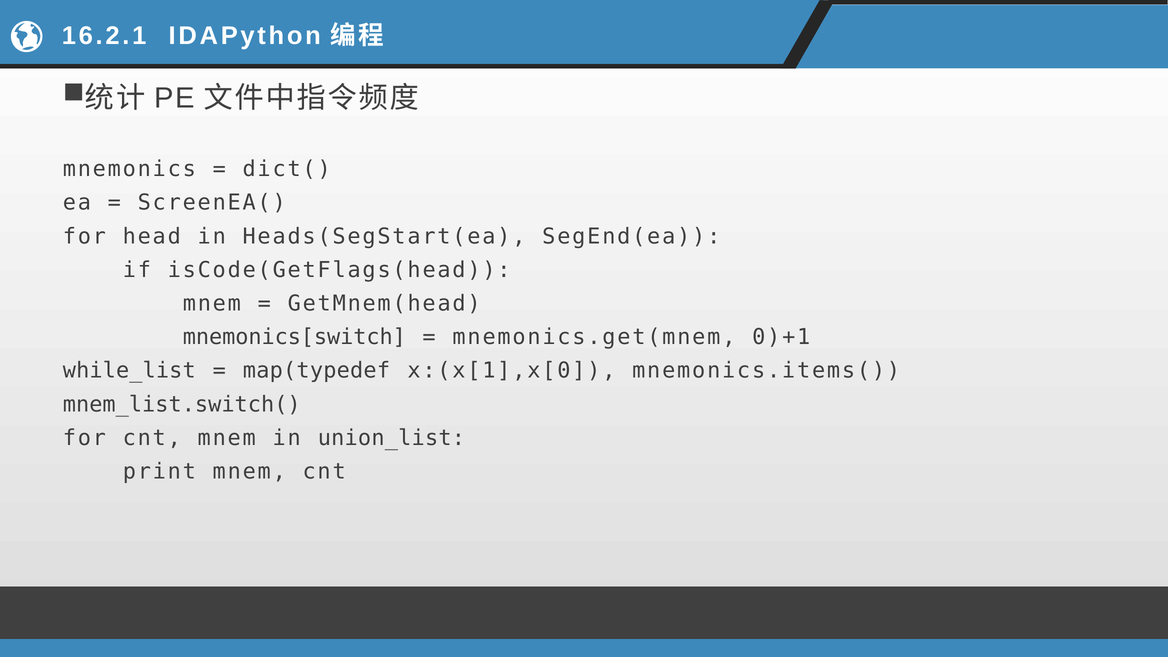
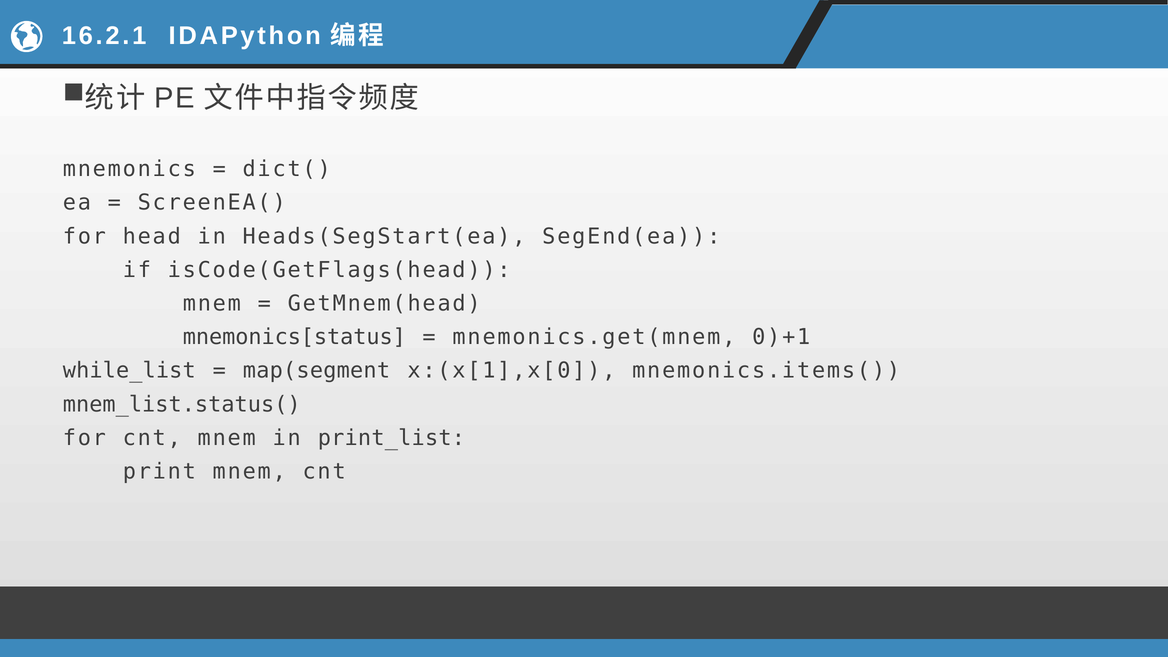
mnemonics[switch: mnemonics[switch -> mnemonics[status
map(typedef: map(typedef -> map(segment
mnem_list.switch(: mnem_list.switch( -> mnem_list.status(
union_list: union_list -> print_list
